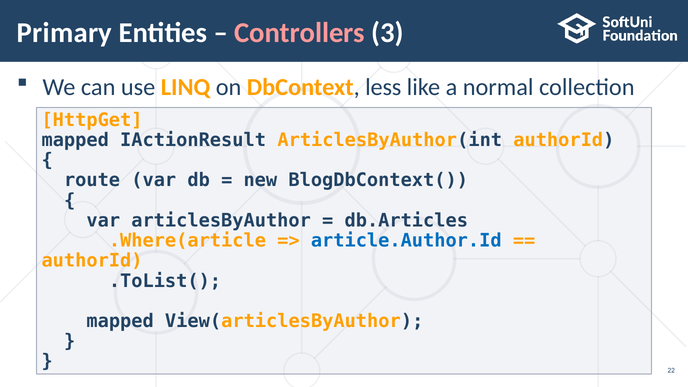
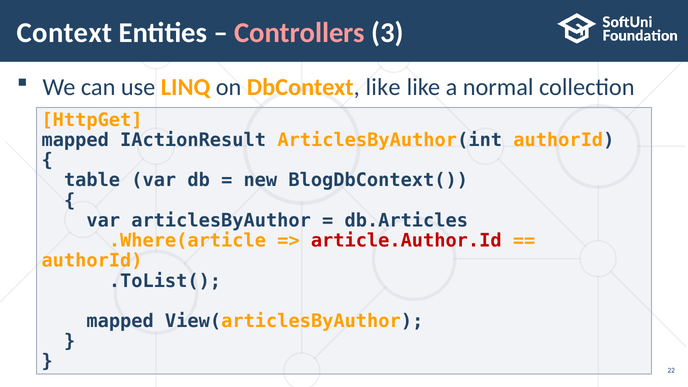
Primary: Primary -> Context
DbContext less: less -> like
route: route -> table
article.Author.Id colour: blue -> red
